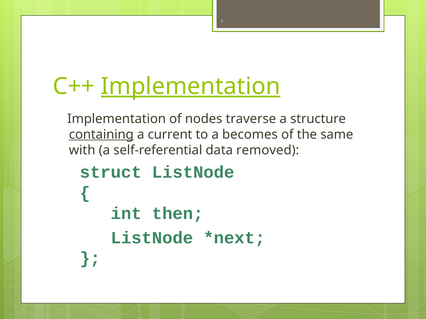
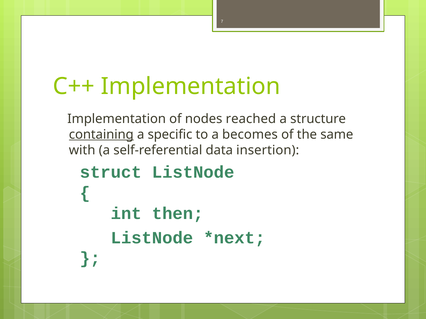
Implementation at (191, 86) underline: present -> none
traverse: traverse -> reached
current: current -> specific
removed: removed -> insertion
